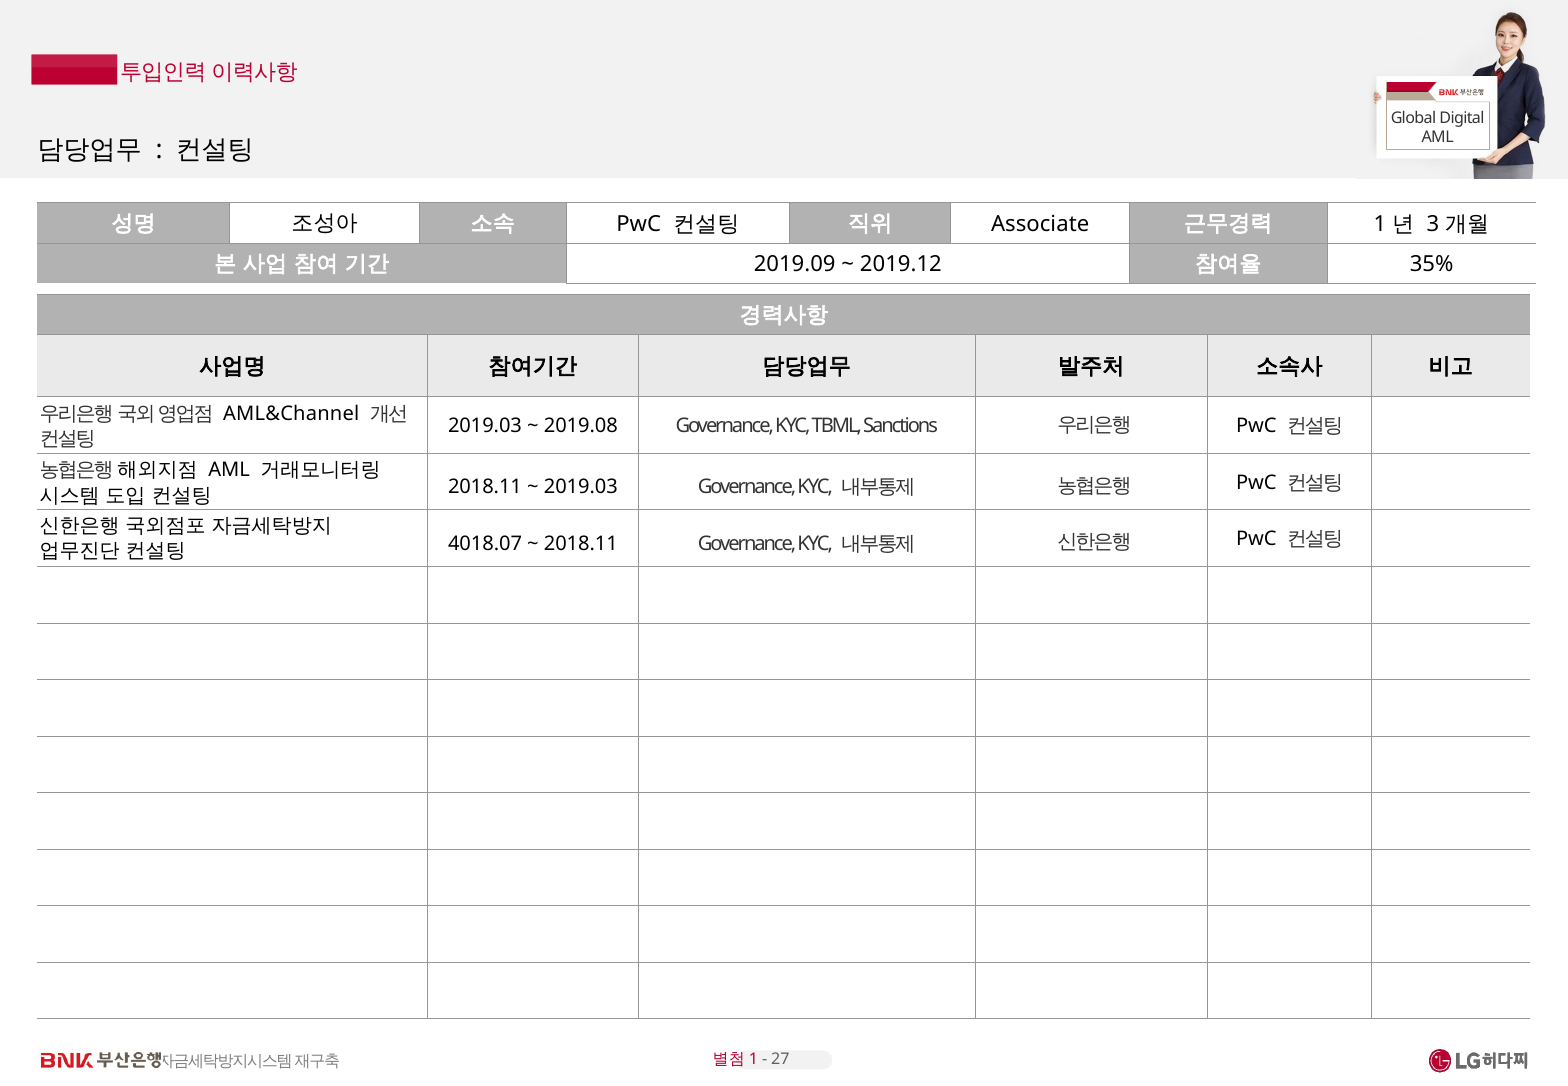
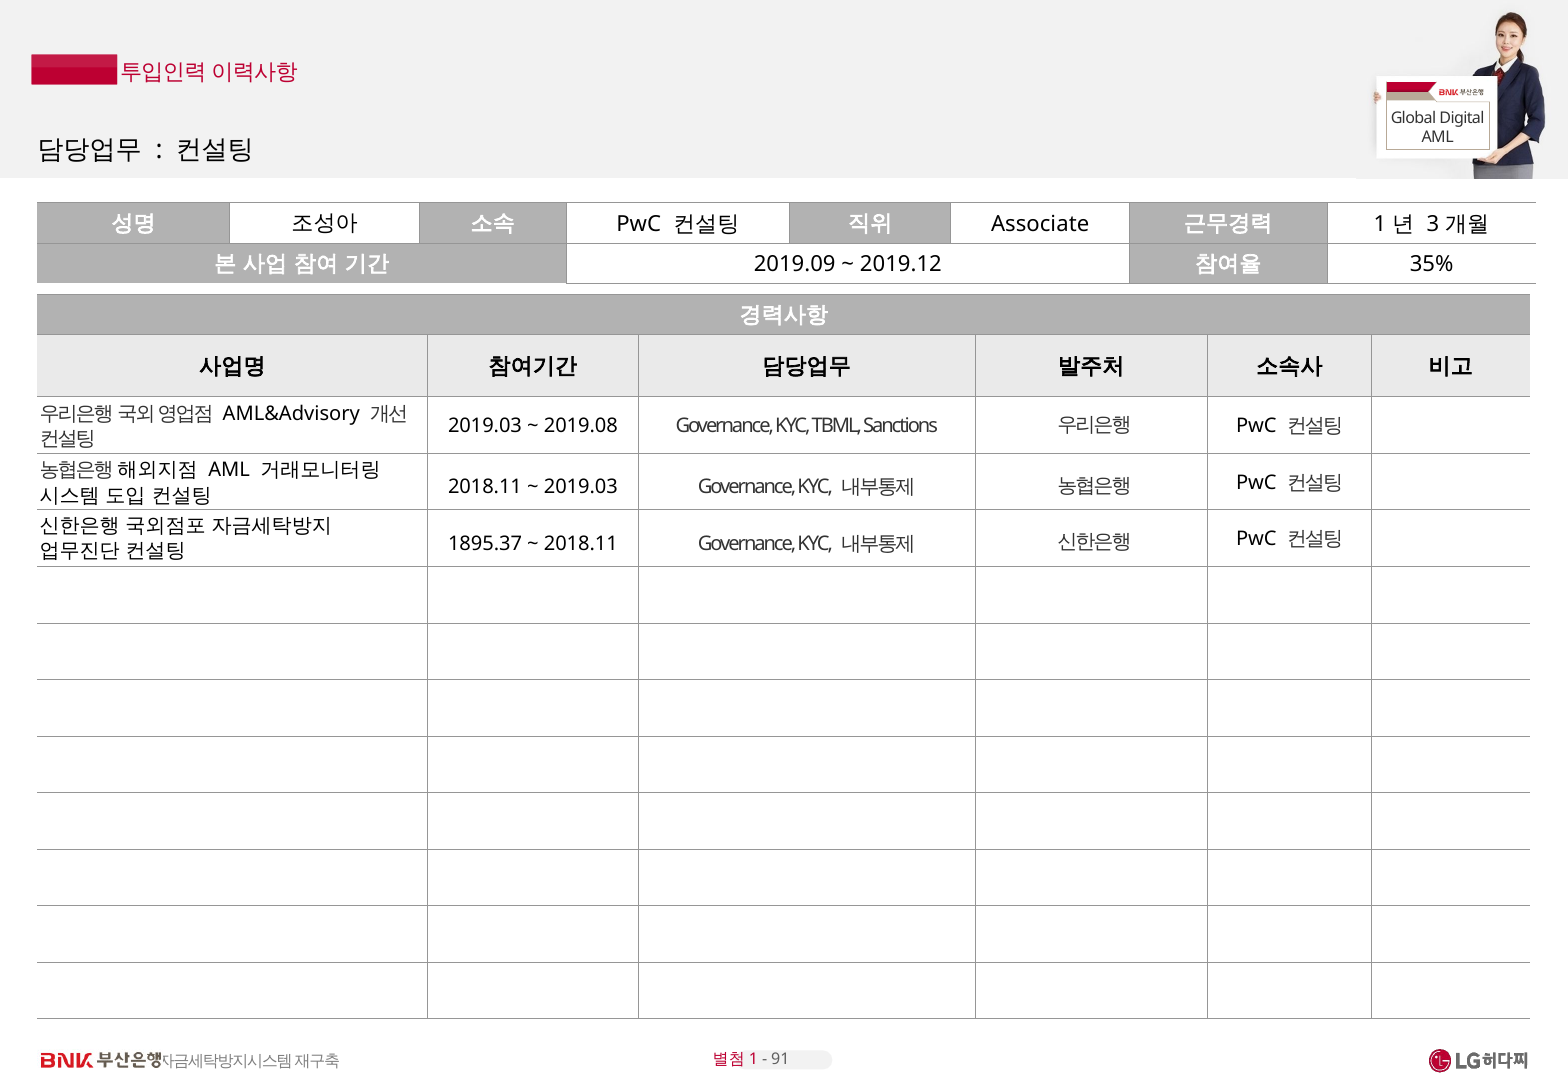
AML&Channel: AML&Channel -> AML&Advisory
4018.07: 4018.07 -> 1895.37
27: 27 -> 91
